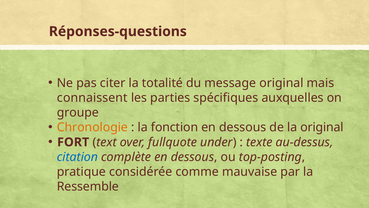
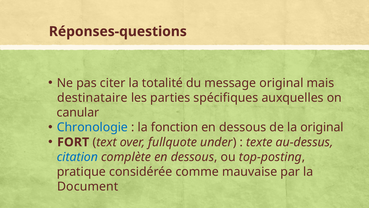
connaissent: connaissent -> destinataire
groupe: groupe -> canular
Chronologie colour: orange -> blue
Ressemble: Ressemble -> Document
